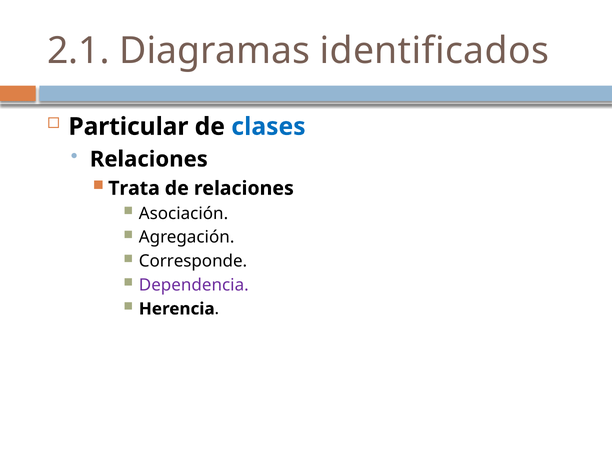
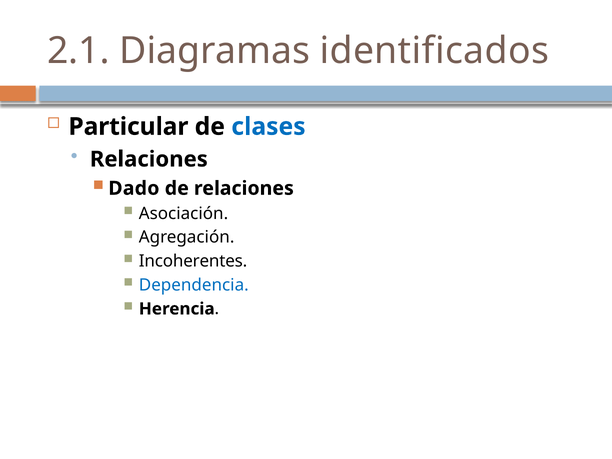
Trata: Trata -> Dado
Corresponde: Corresponde -> Incoherentes
Dependencia colour: purple -> blue
